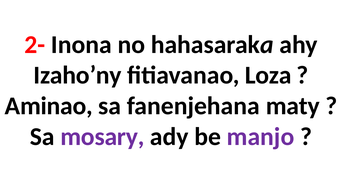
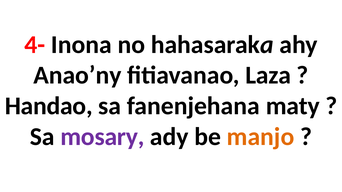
2-: 2- -> 4-
Izaho’ny: Izaho’ny -> Anao’ny
Loza: Loza -> Laza
Aminao: Aminao -> Handao
manjo colour: purple -> orange
